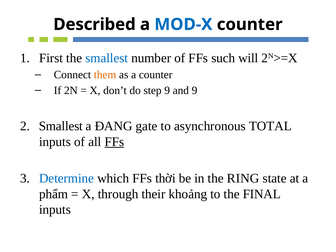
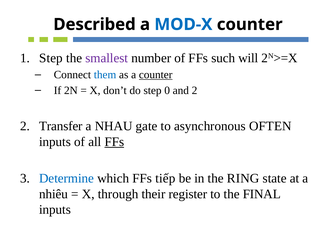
First at (51, 58): First -> Step
smallest at (107, 58) colour: blue -> purple
them colour: orange -> blue
counter at (156, 75) underline: none -> present
step 9: 9 -> 0
and 9: 9 -> 2
2 Smallest: Smallest -> Transfer
ĐANG: ĐANG -> NHAU
TOTAL: TOTAL -> OFTEN
thời: thời -> tiếp
phẩm: phẩm -> nhiêu
khoảng: khoảng -> register
